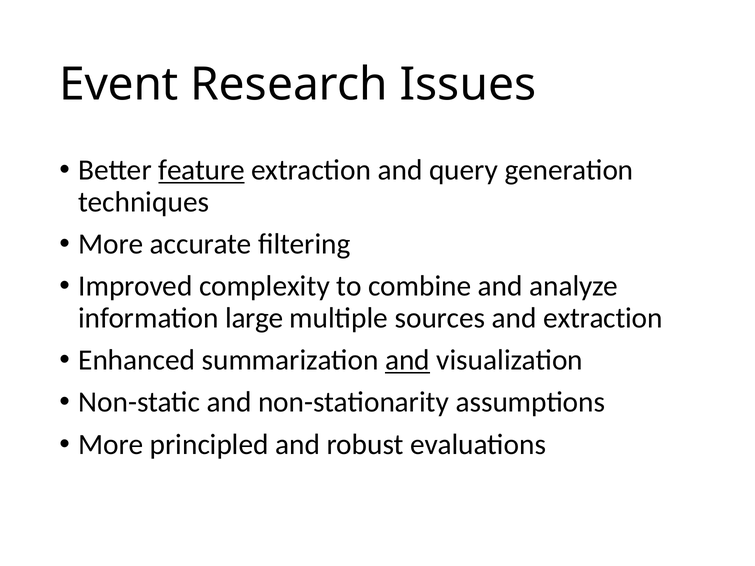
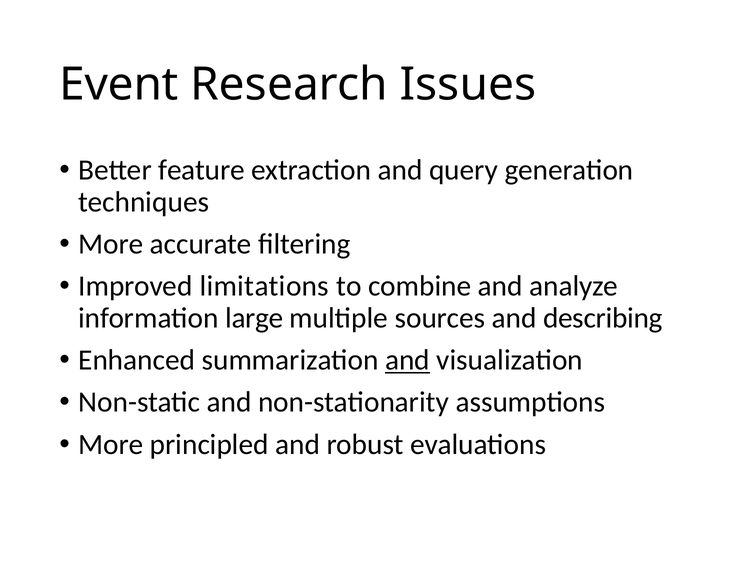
feature underline: present -> none
complexity: complexity -> limitations
and extraction: extraction -> describing
